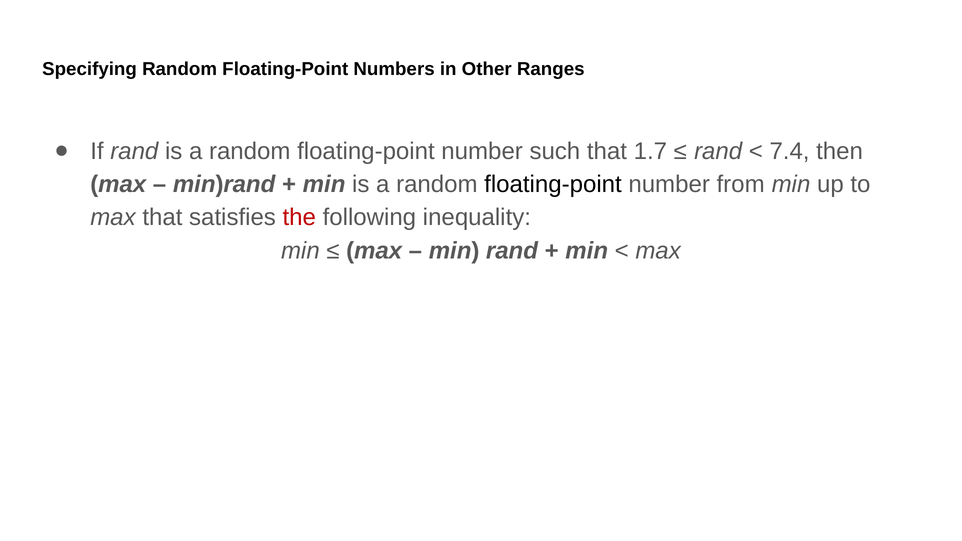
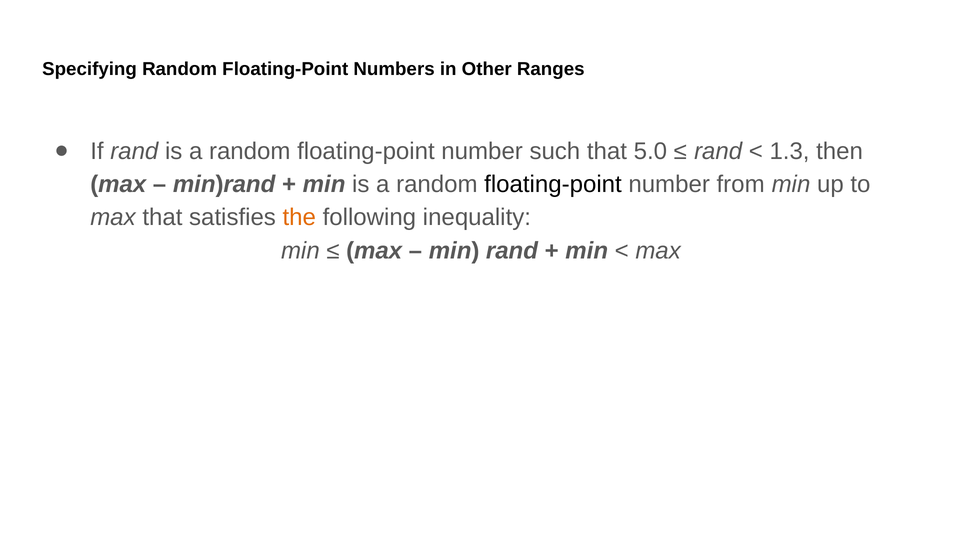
1.7: 1.7 -> 5.0
7.4: 7.4 -> 1.3
the colour: red -> orange
